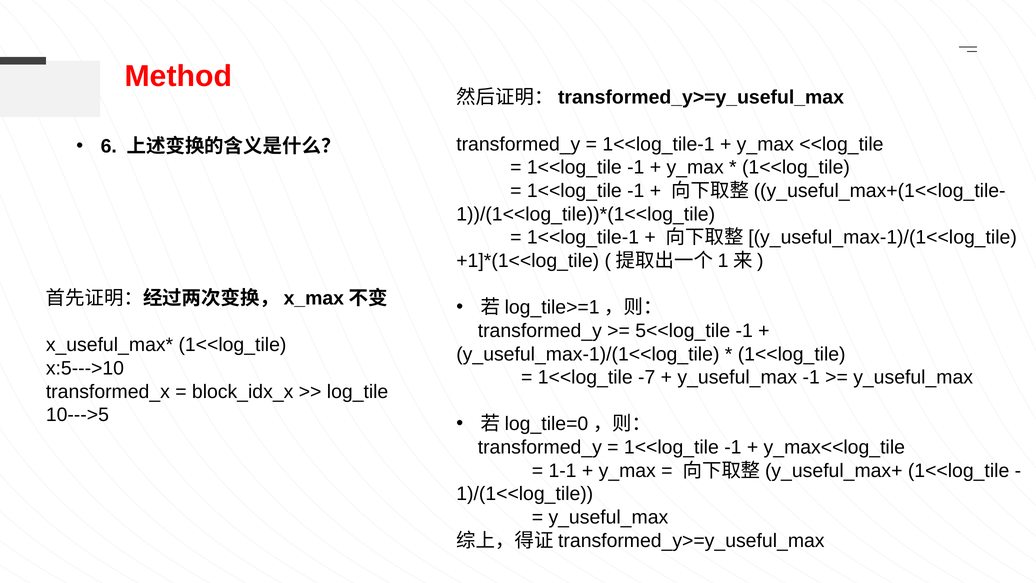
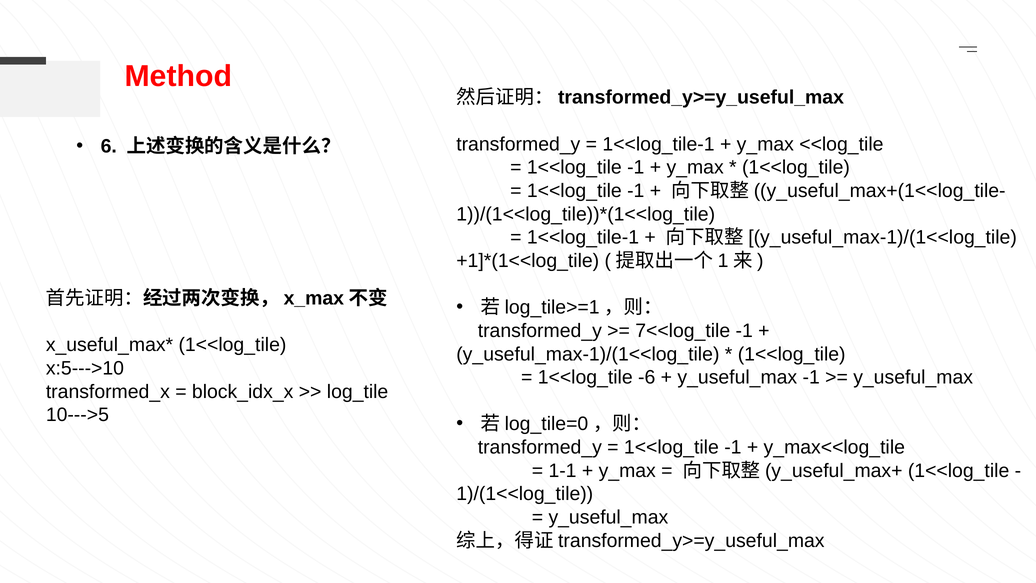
5<<log_tile: 5<<log_tile -> 7<<log_tile
-7: -7 -> -6
